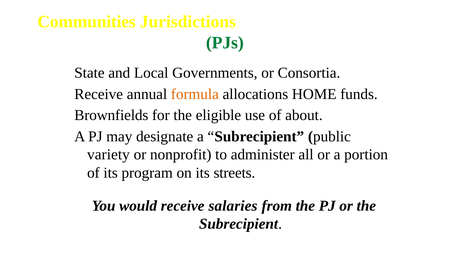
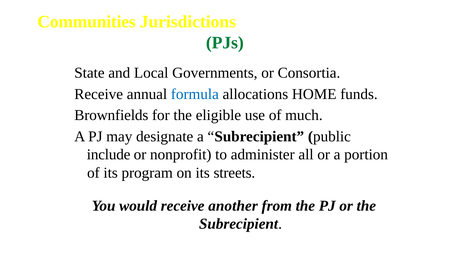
formula colour: orange -> blue
about: about -> much
variety: variety -> include
salaries: salaries -> another
